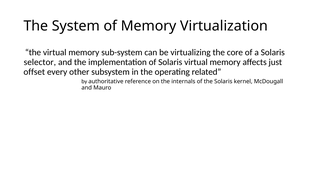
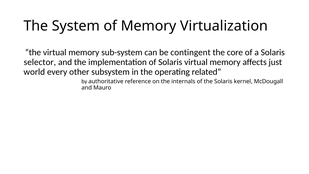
virtualizing: virtualizing -> contingent
offset: offset -> world
